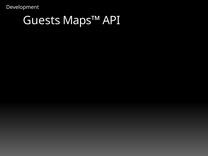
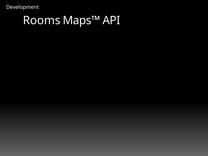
Guests: Guests -> Rooms
